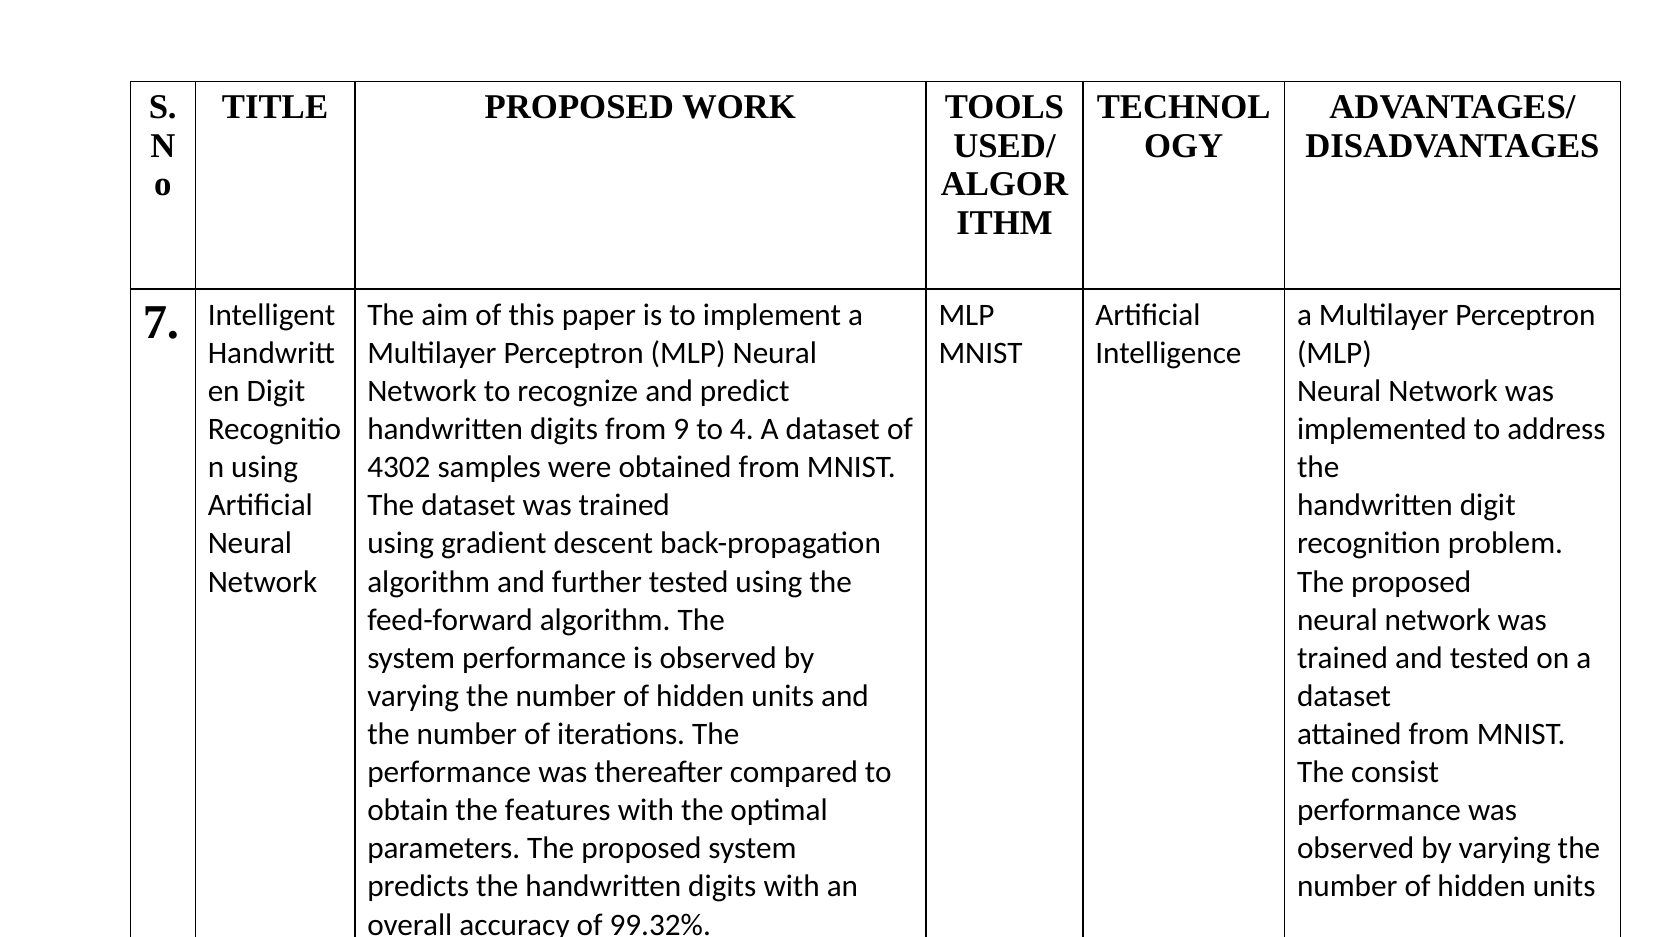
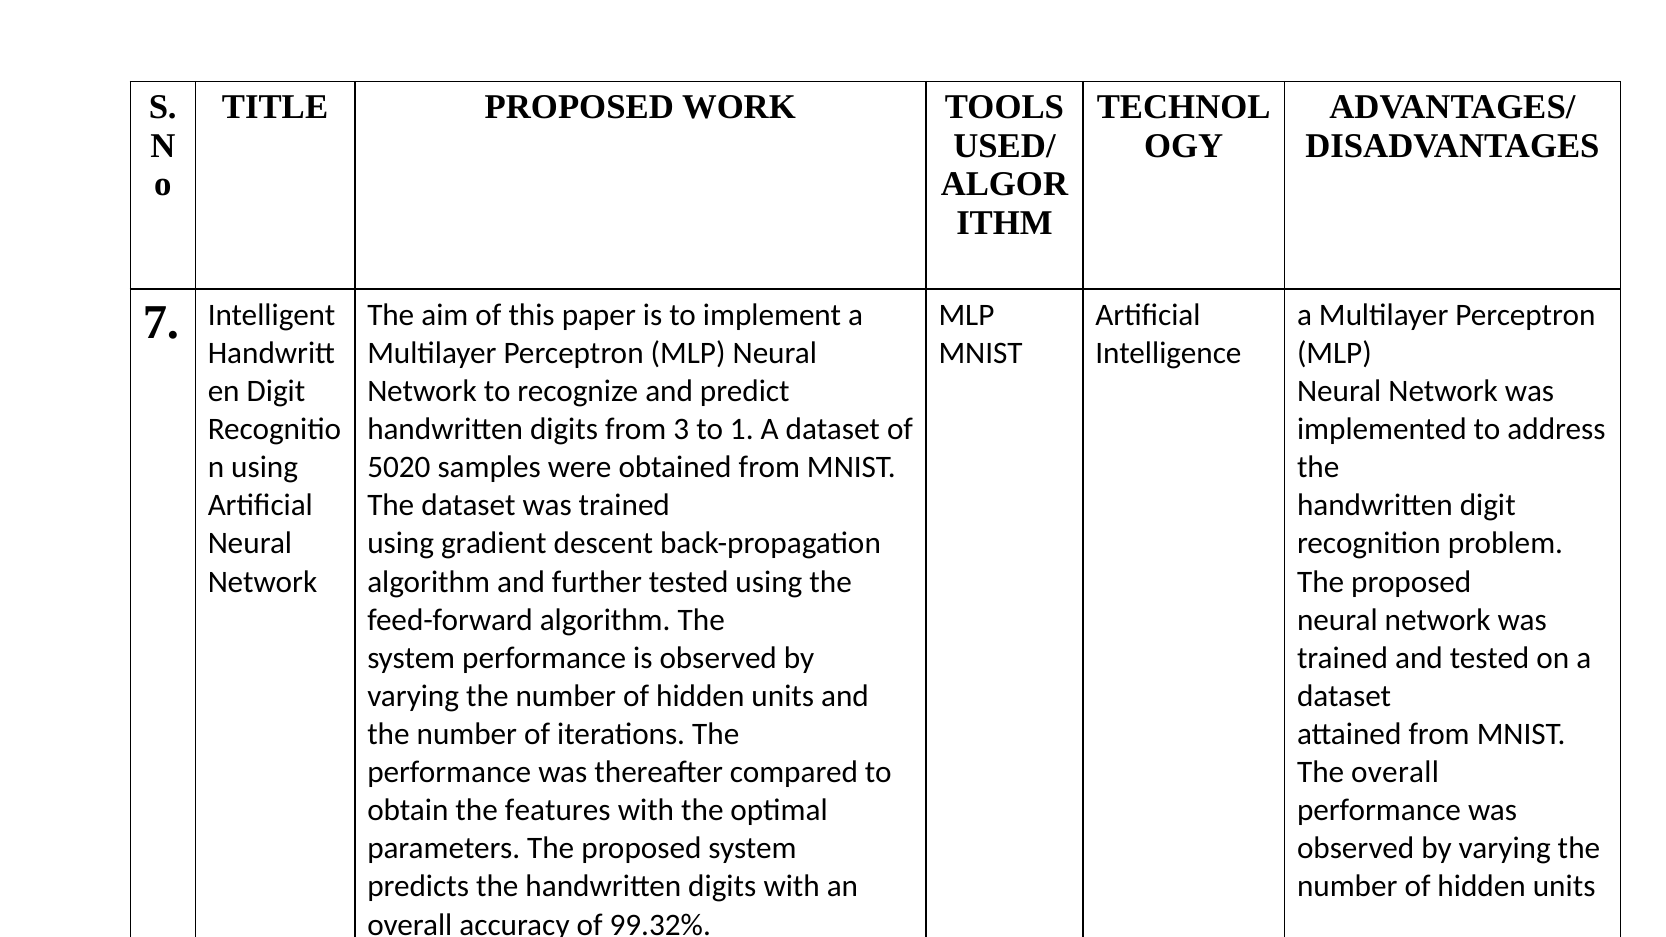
9: 9 -> 3
4: 4 -> 1
4302: 4302 -> 5020
The consist: consist -> overall
